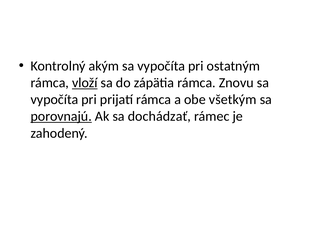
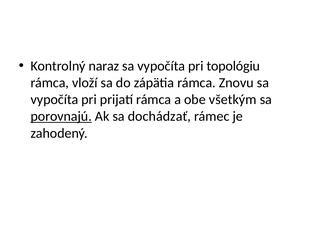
akým: akým -> naraz
ostatným: ostatným -> topológiu
vloží underline: present -> none
